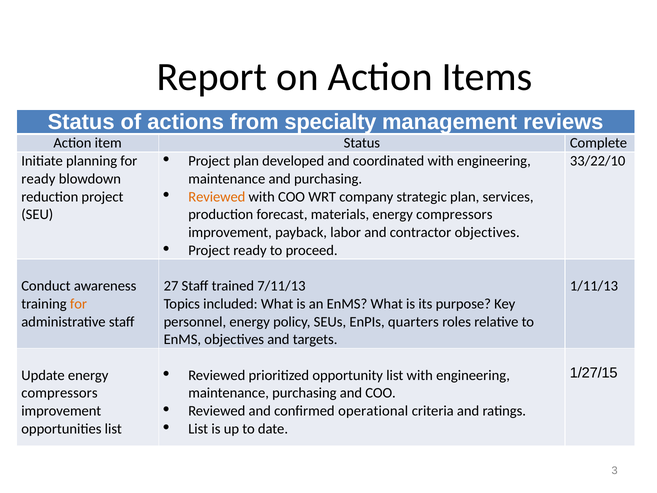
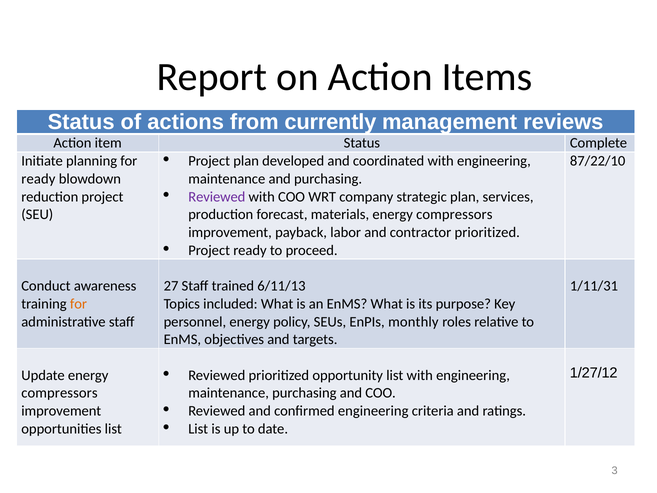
specialty: specialty -> currently
33/22/10: 33/22/10 -> 87/22/10
Reviewed at (217, 197) colour: orange -> purple
contractor objectives: objectives -> prioritized
7/11/13: 7/11/13 -> 6/11/13
1/11/13: 1/11/13 -> 1/11/31
quarters: quarters -> monthly
1/27/15: 1/27/15 -> 1/27/12
confirmed operational: operational -> engineering
